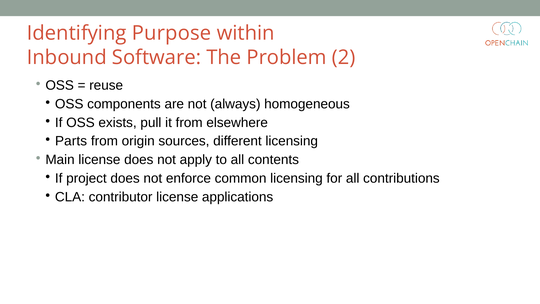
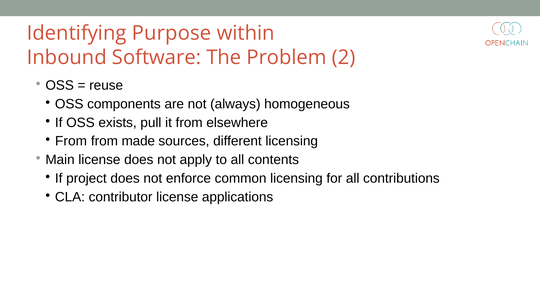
Parts at (71, 141): Parts -> From
origin: origin -> made
